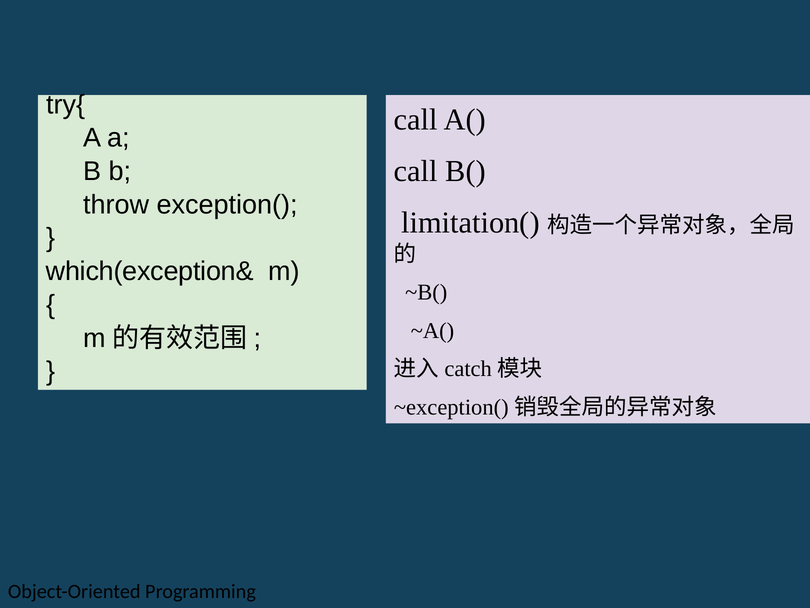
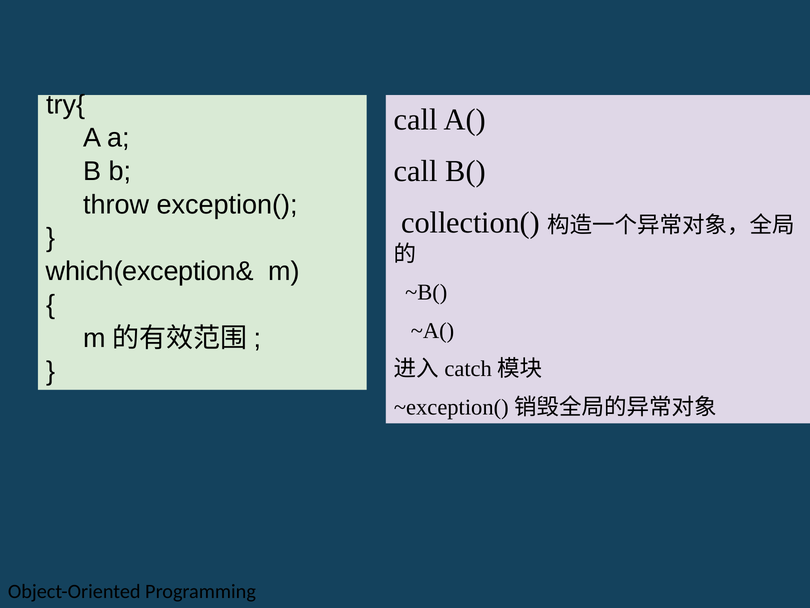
limitation(: limitation( -> collection(
